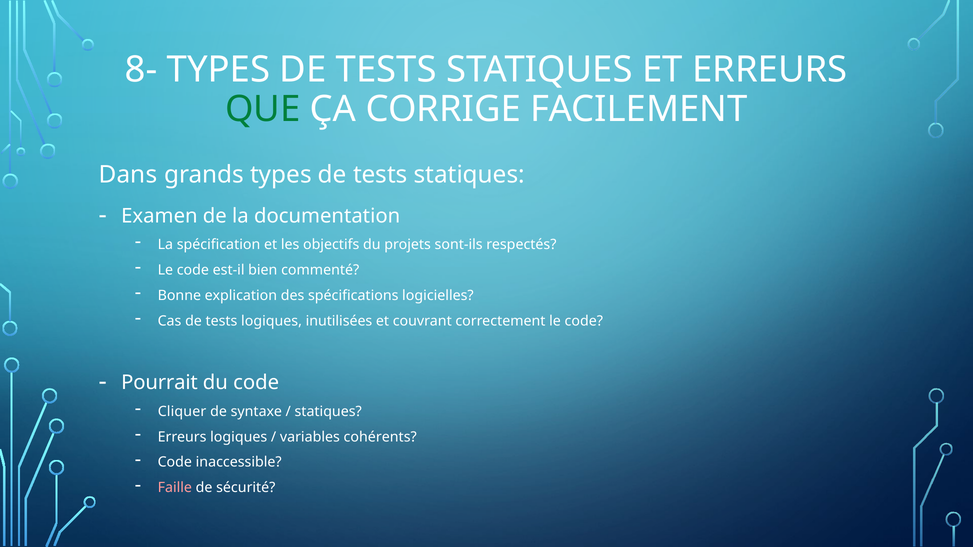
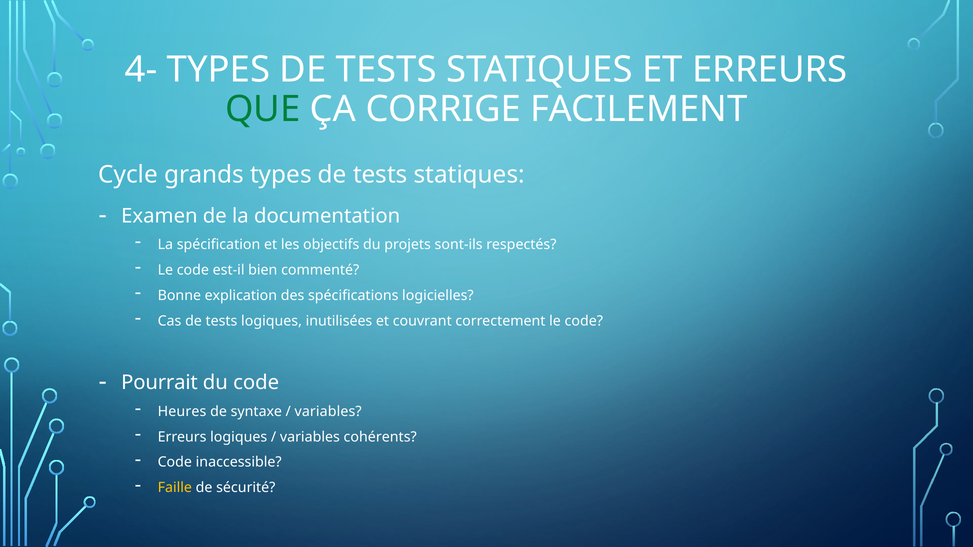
8-: 8- -> 4-
Dans: Dans -> Cycle
Cliquer: Cliquer -> Heures
statiques at (328, 412): statiques -> variables
Faille colour: pink -> yellow
